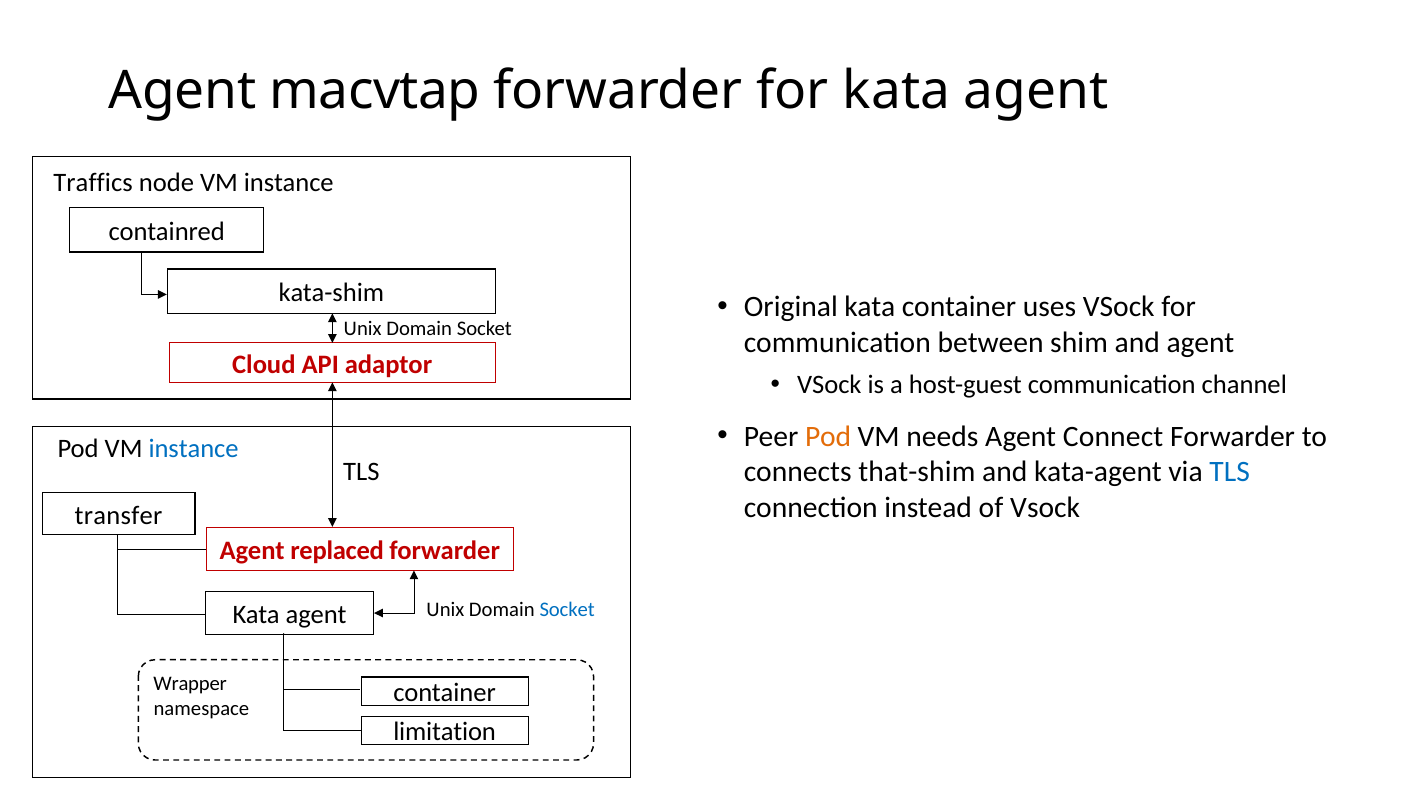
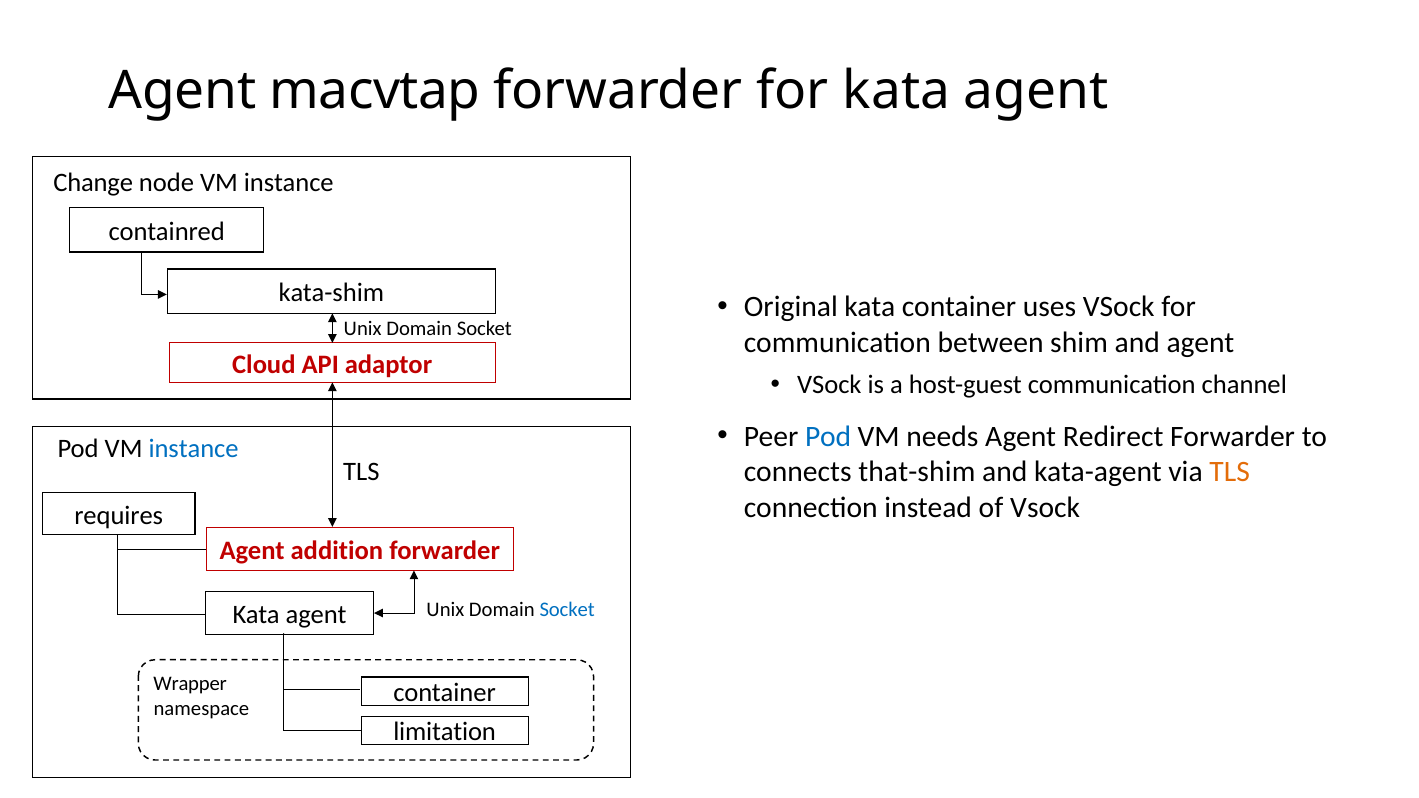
Traffics: Traffics -> Change
Pod at (828, 437) colour: orange -> blue
Connect: Connect -> Redirect
TLS at (1230, 472) colour: blue -> orange
transfer: transfer -> requires
replaced: replaced -> addition
